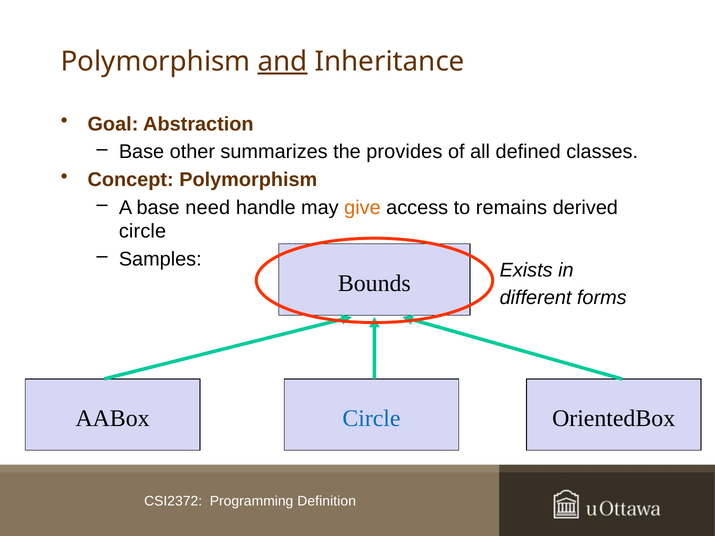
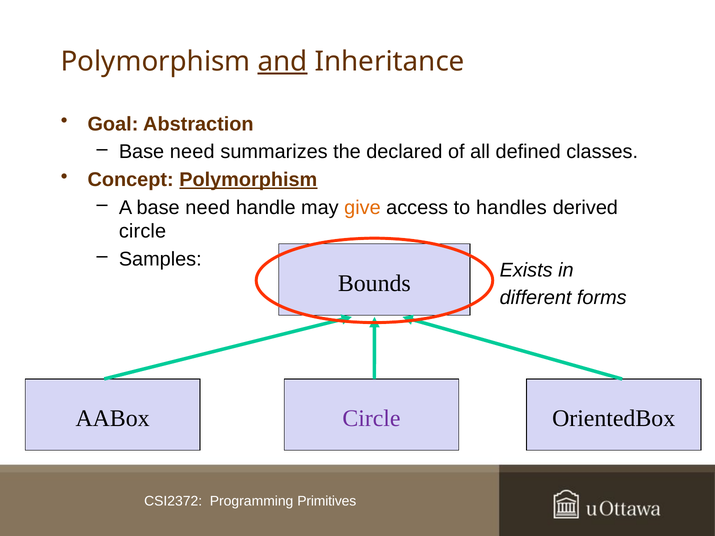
other at (192, 152): other -> need
provides: provides -> declared
Polymorphism at (248, 180) underline: none -> present
remains: remains -> handles
Circle at (371, 419) colour: blue -> purple
Definition: Definition -> Primitives
